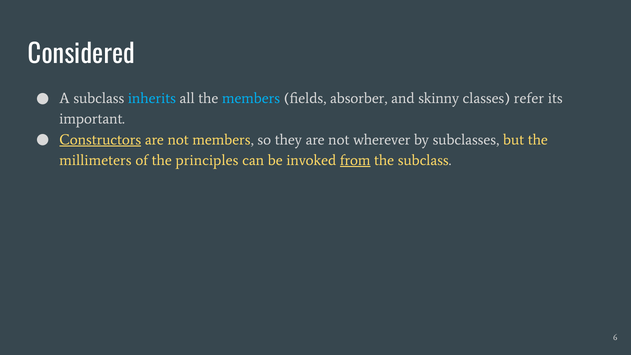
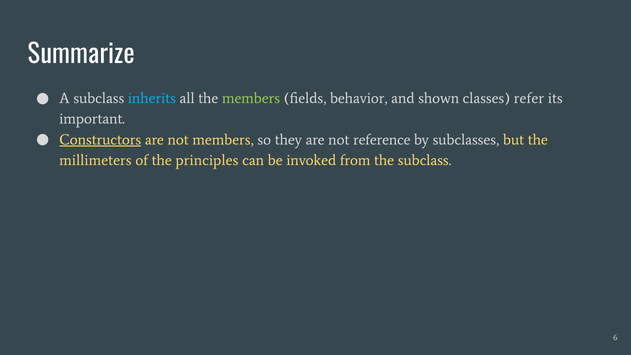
Considered: Considered -> Summarize
members at (251, 98) colour: light blue -> light green
absorber: absorber -> behavior
skinny: skinny -> shown
wherever: wherever -> reference
from underline: present -> none
